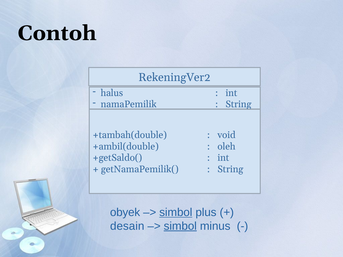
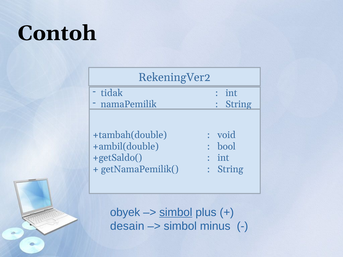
halus: halus -> tidak
oleh: oleh -> bool
simbol at (180, 226) underline: present -> none
